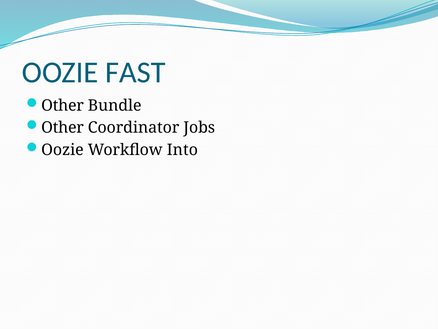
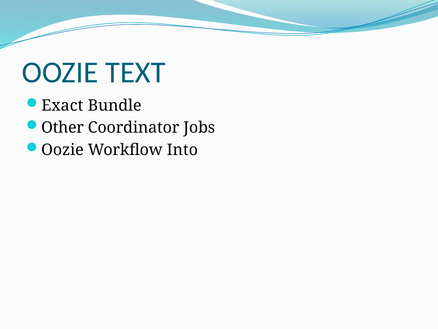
FAST: FAST -> TEXT
Other at (63, 105): Other -> Exact
